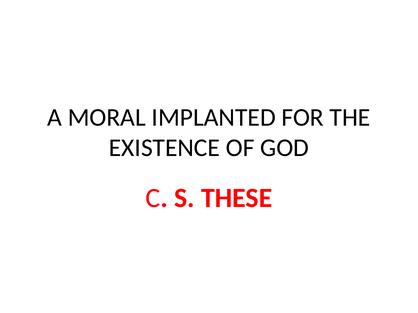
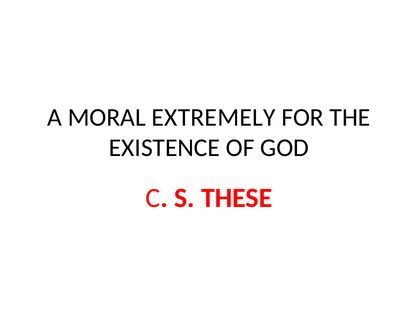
IMPLANTED: IMPLANTED -> EXTREMELY
